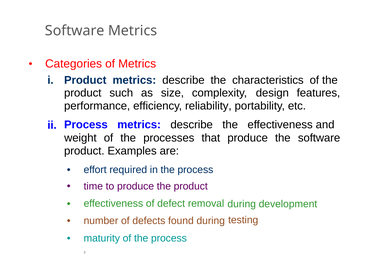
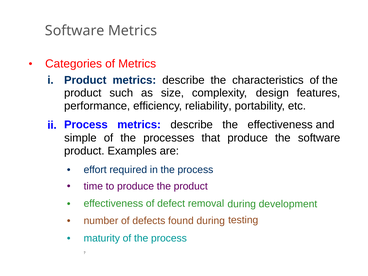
weight: weight -> simple
